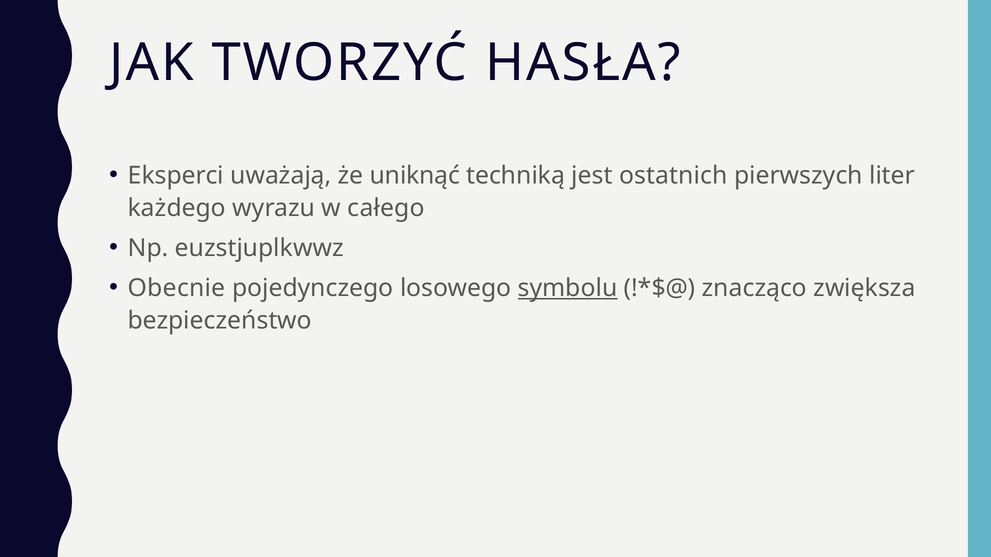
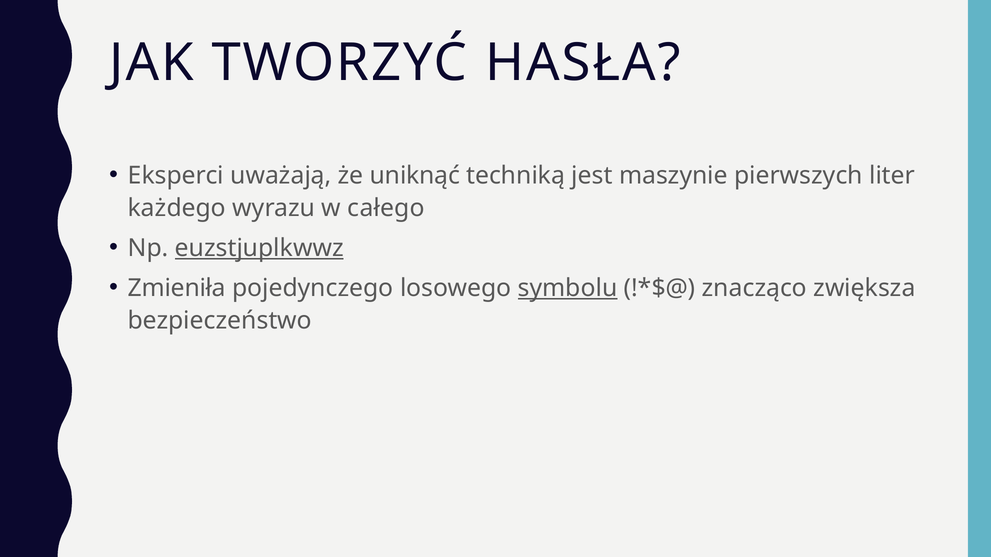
ostatnich: ostatnich -> maszynie
euzstjuplkwwz underline: none -> present
Obecnie: Obecnie -> Zmieniła
